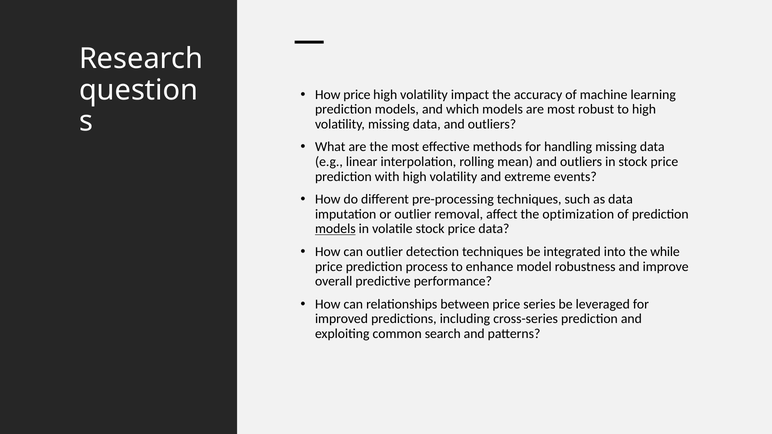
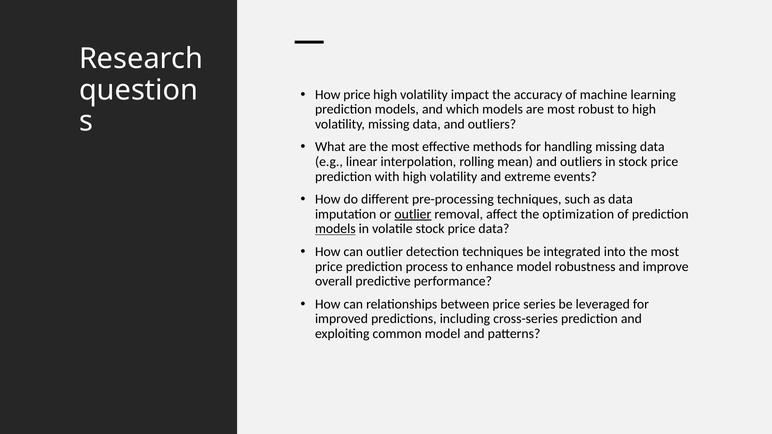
outlier at (413, 214) underline: none -> present
into the while: while -> most
common search: search -> model
